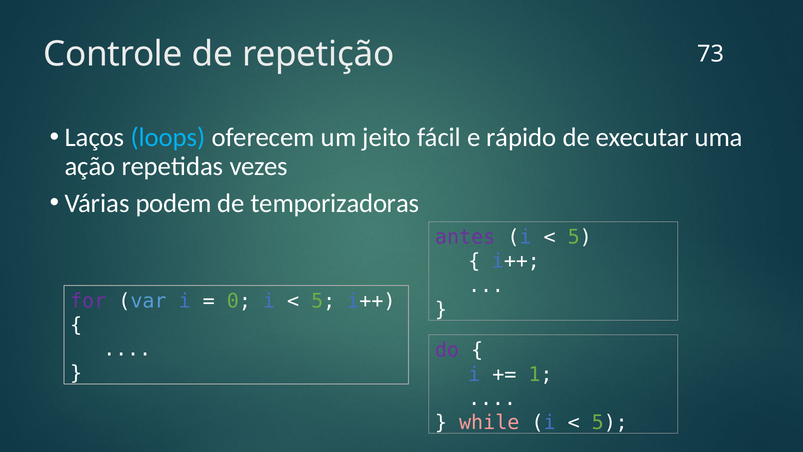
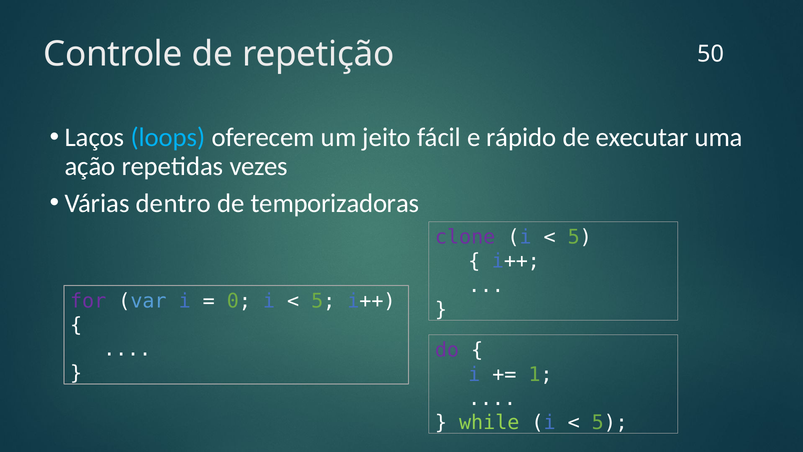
73: 73 -> 50
podem: podem -> dentro
antes: antes -> clone
while colour: pink -> light green
